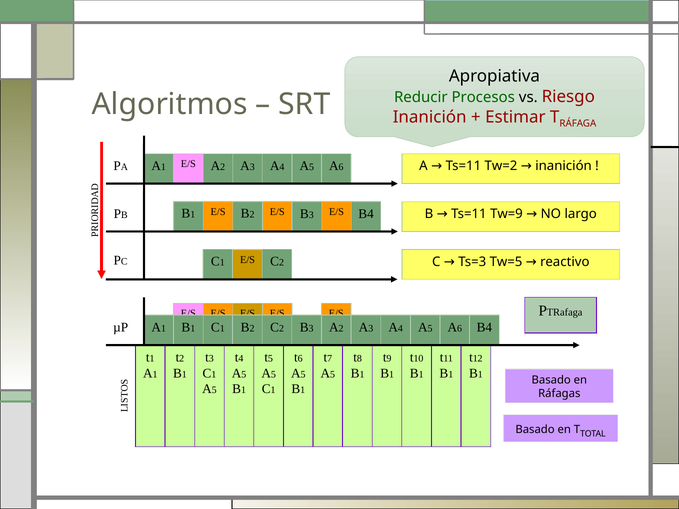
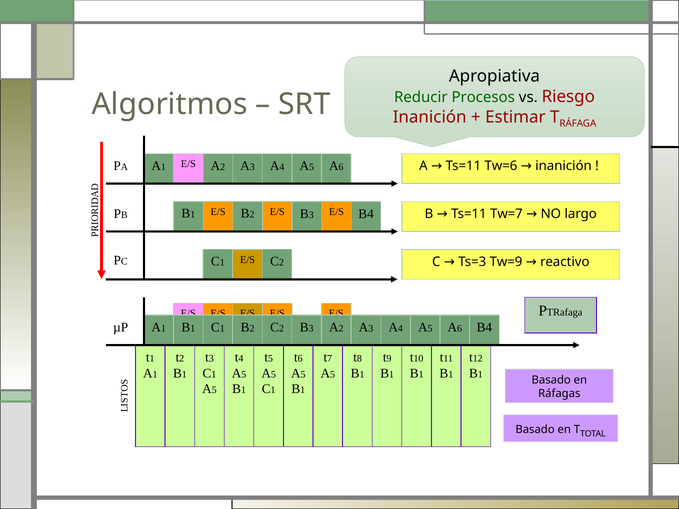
Tw=2: Tw=2 -> Tw=6
Tw=9: Tw=9 -> Tw=7
Tw=5: Tw=5 -> Tw=9
